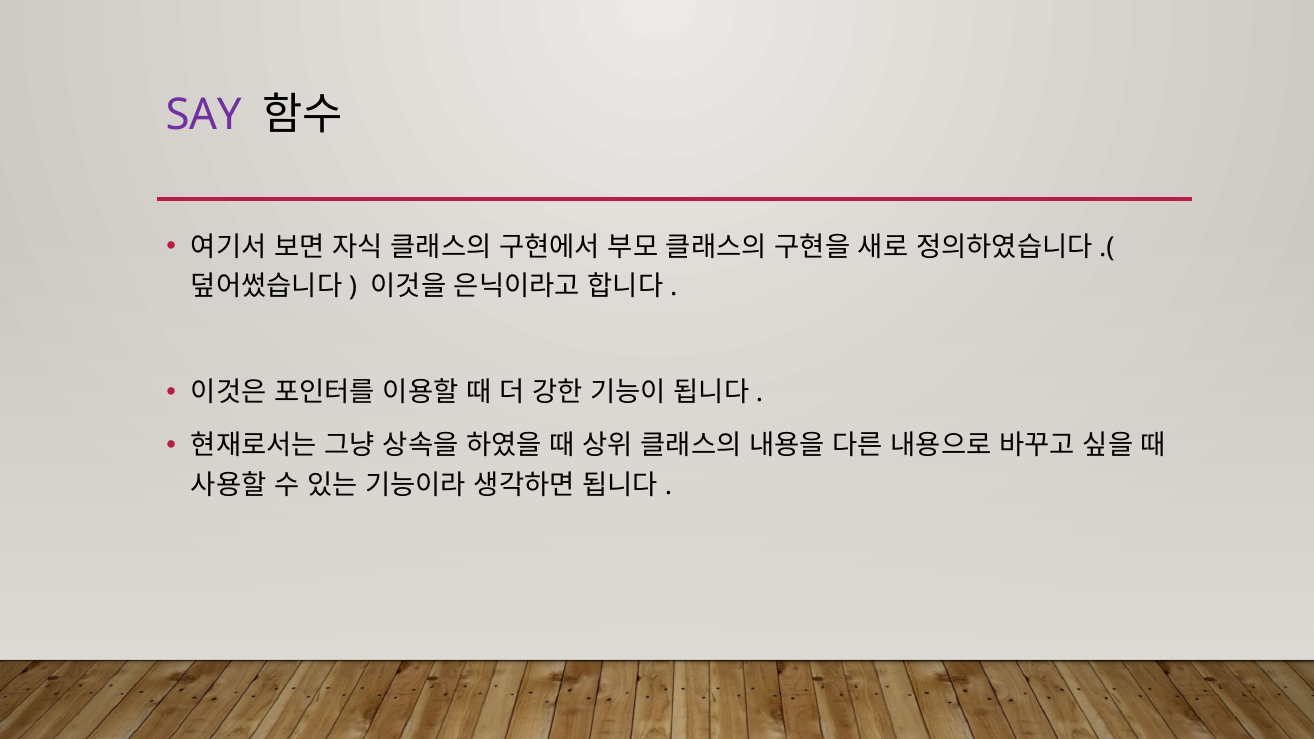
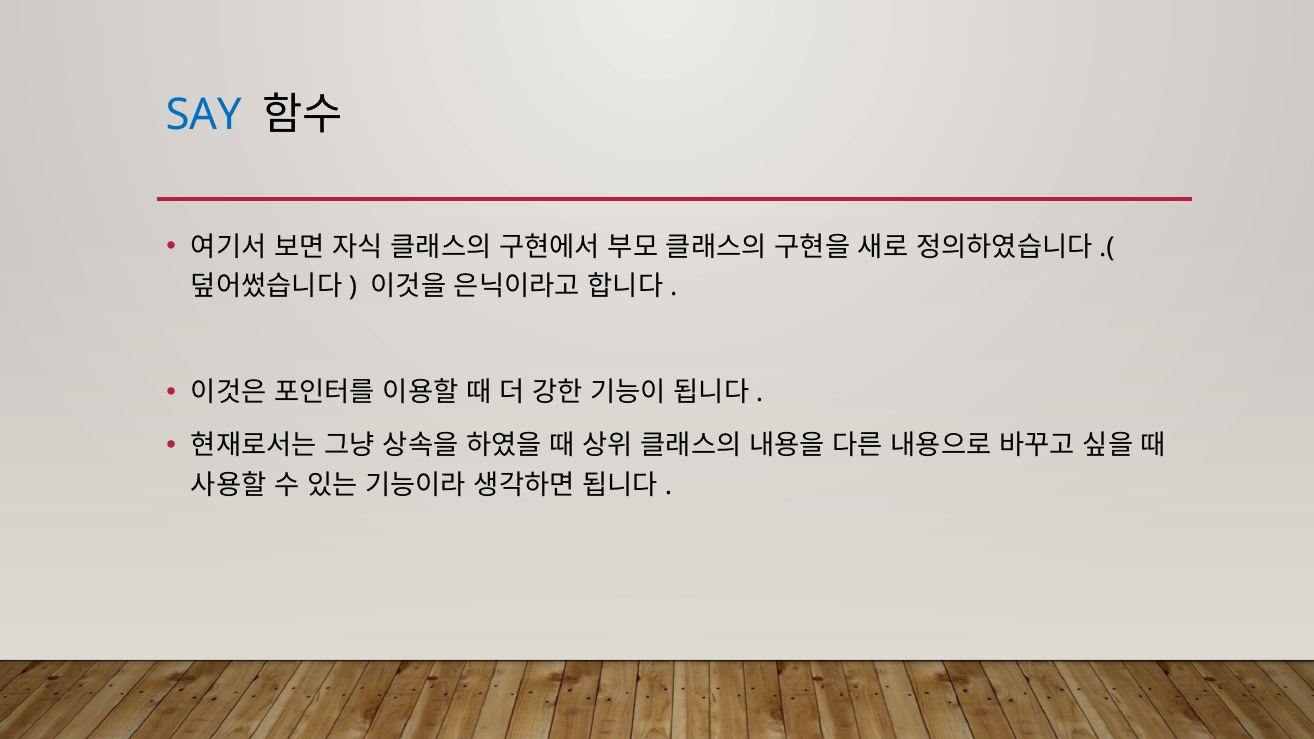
SAY colour: purple -> blue
